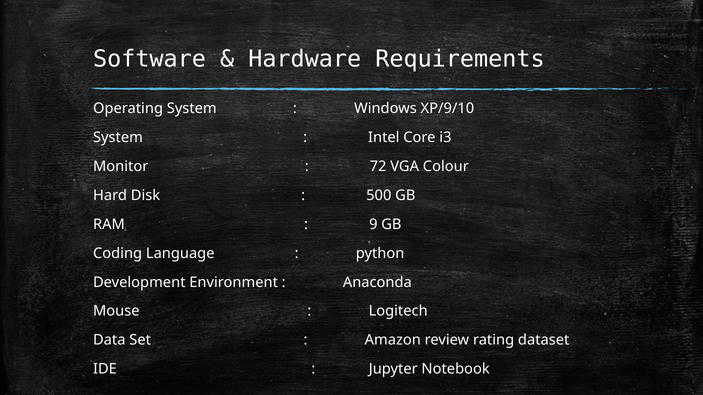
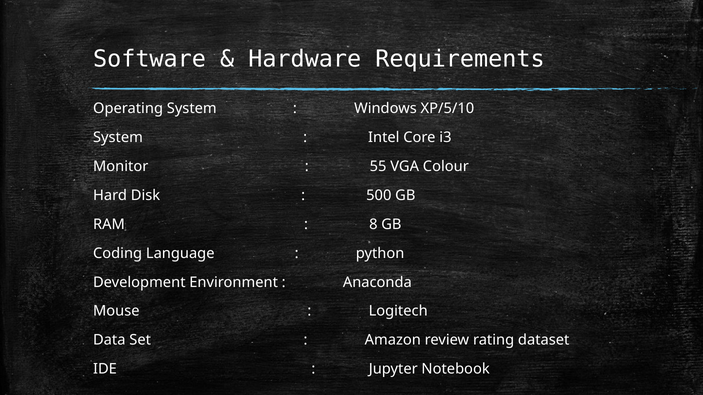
XP/9/10: XP/9/10 -> XP/5/10
72: 72 -> 55
9: 9 -> 8
